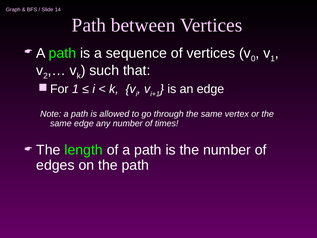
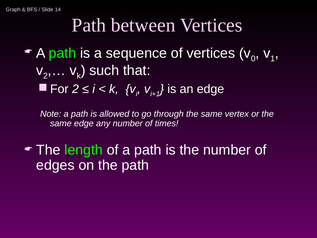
For 1: 1 -> 2
